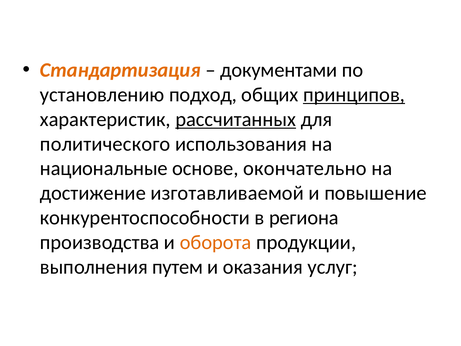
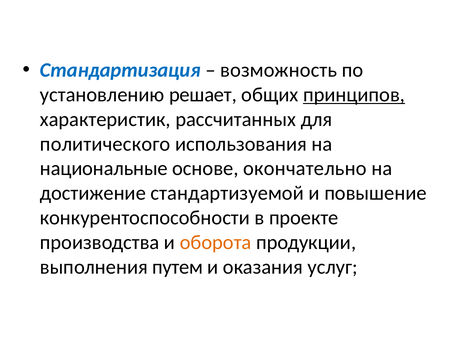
Стандартизация colour: orange -> blue
документами: документами -> возможность
подход: подход -> решает
рассчитанных underline: present -> none
изготавливаемой: изготавливаемой -> стандартизуемой
региона: региона -> проекте
